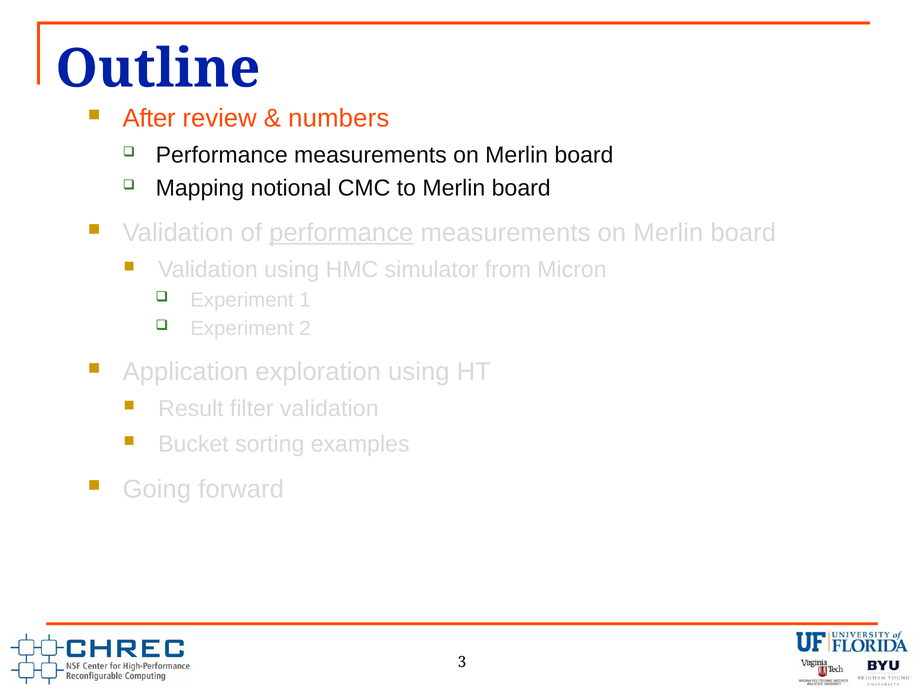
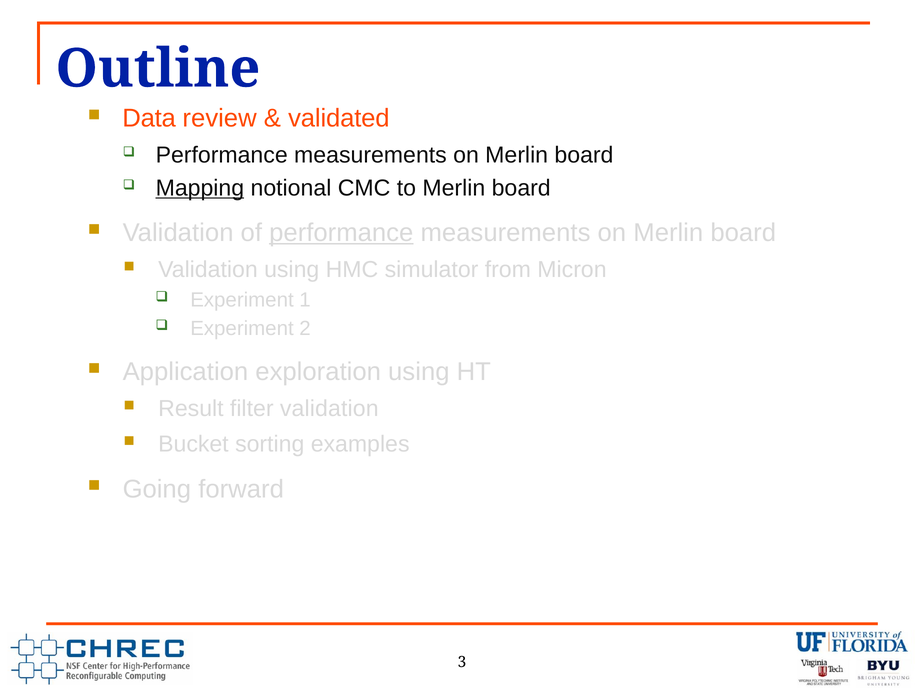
After: After -> Data
numbers: numbers -> validated
Mapping underline: none -> present
